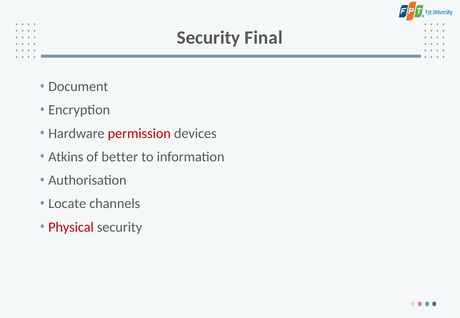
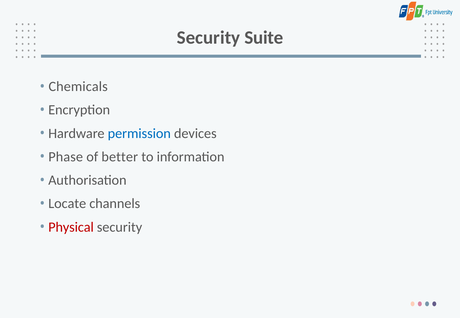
Final: Final -> Suite
Document: Document -> Chemicals
permission colour: red -> blue
Atkins: Atkins -> Phase
